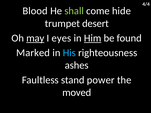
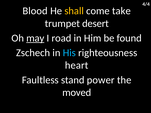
shall colour: light green -> yellow
hide: hide -> take
eyes: eyes -> road
Him underline: present -> none
Marked: Marked -> Zschech
ashes: ashes -> heart
